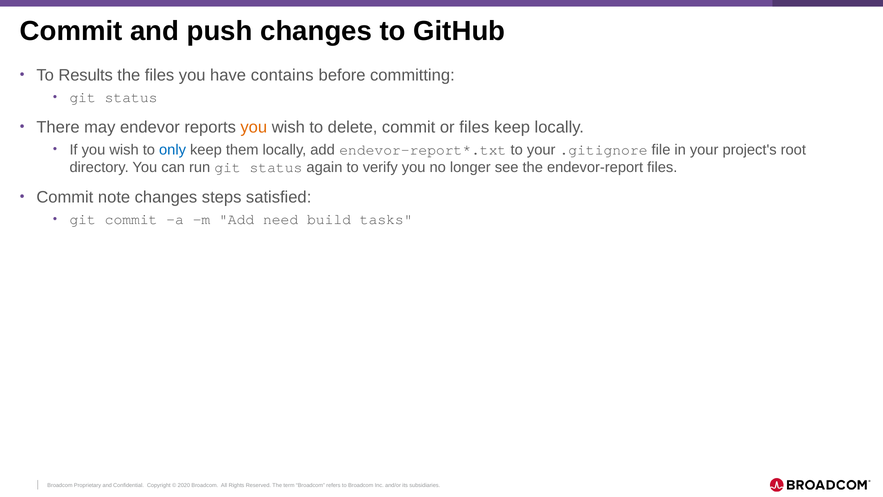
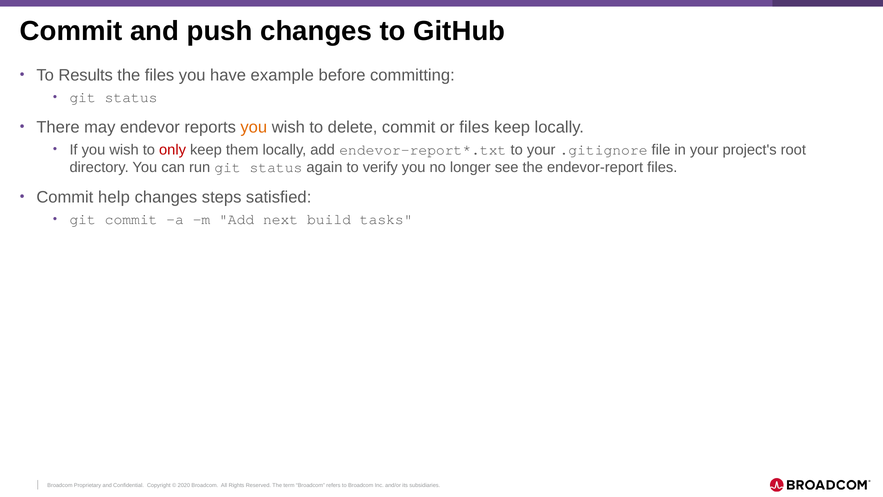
contains: contains -> example
only colour: blue -> red
note: note -> help
need: need -> next
